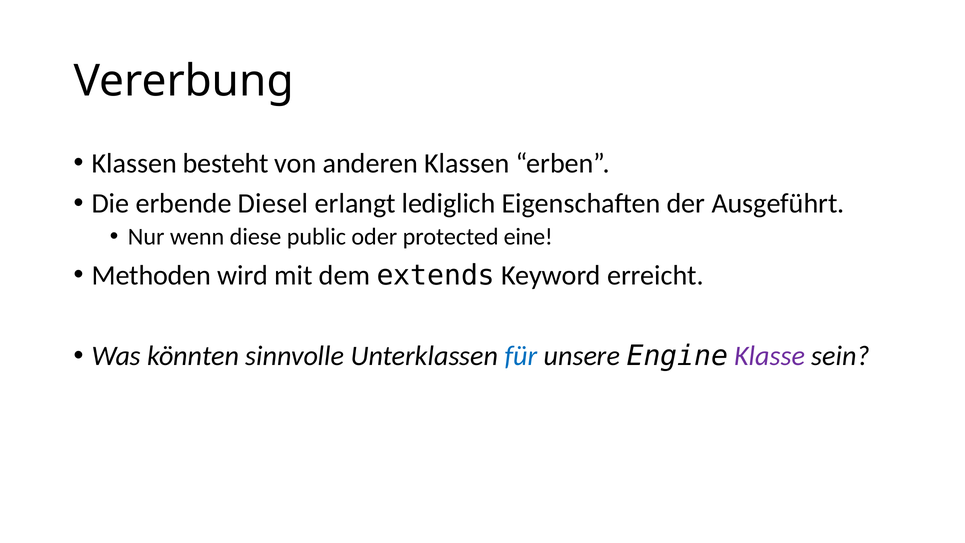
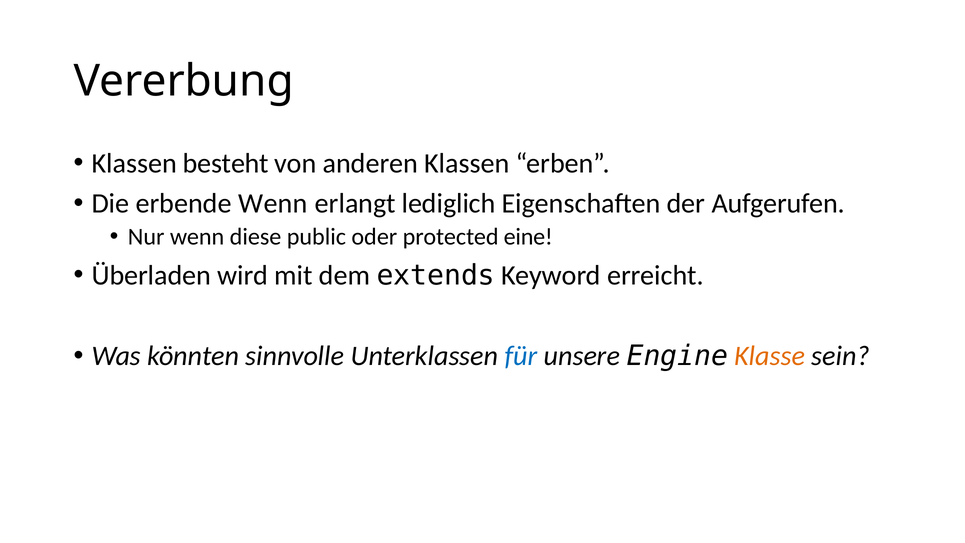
erbende Diesel: Diesel -> Wenn
Ausgeführt: Ausgeführt -> Aufgerufen
Methoden: Methoden -> Überladen
Klasse colour: purple -> orange
